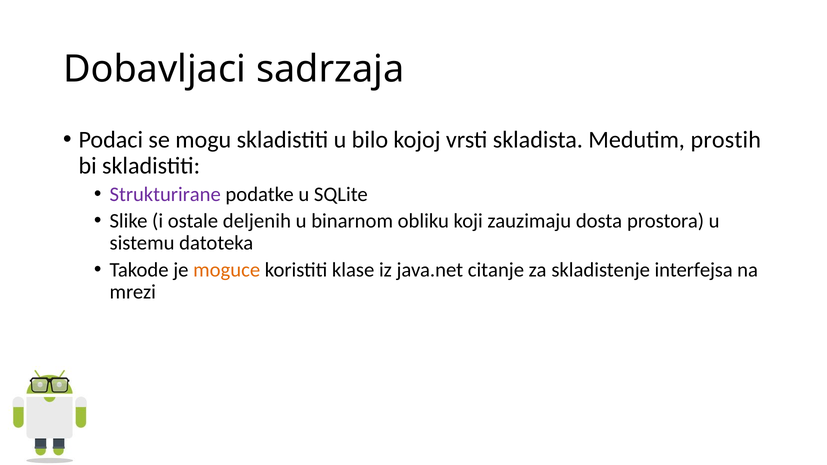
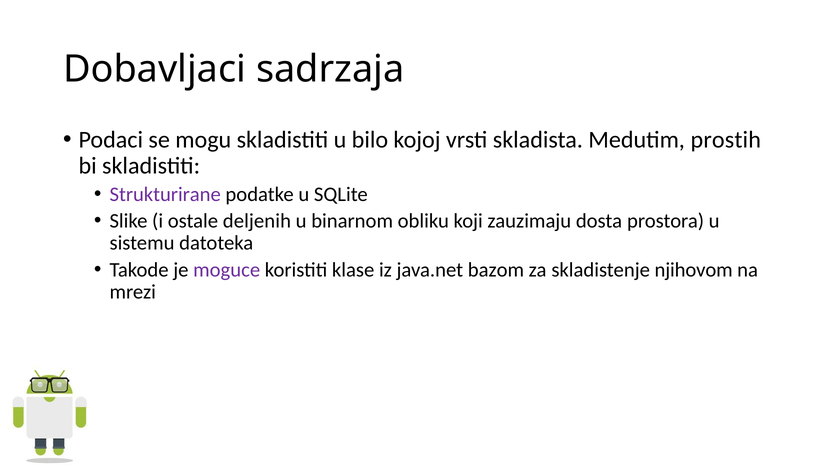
moguce colour: orange -> purple
citanje: citanje -> bazom
interfejsa: interfejsa -> njihovom
